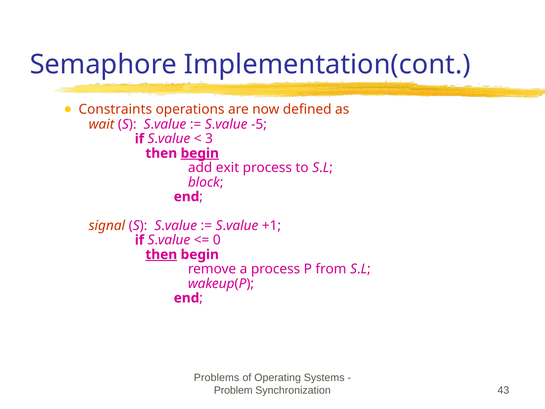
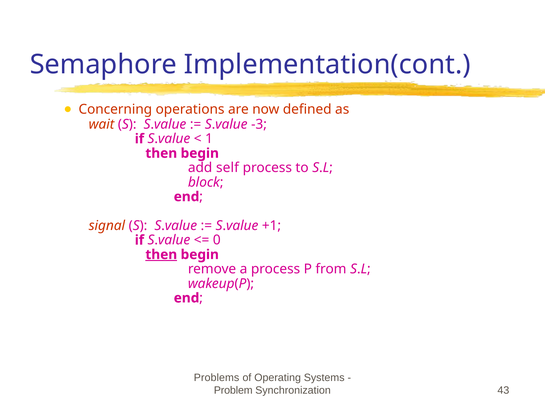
Constraints: Constraints -> Concerning
-5: -5 -> -3
3: 3 -> 1
begin at (200, 153) underline: present -> none
exit: exit -> self
